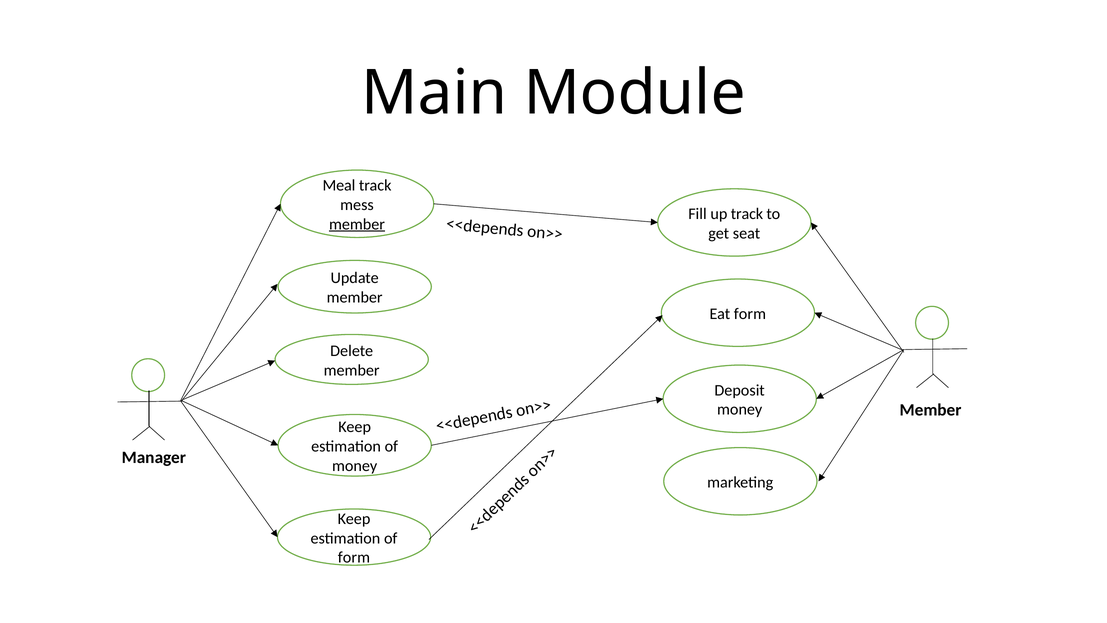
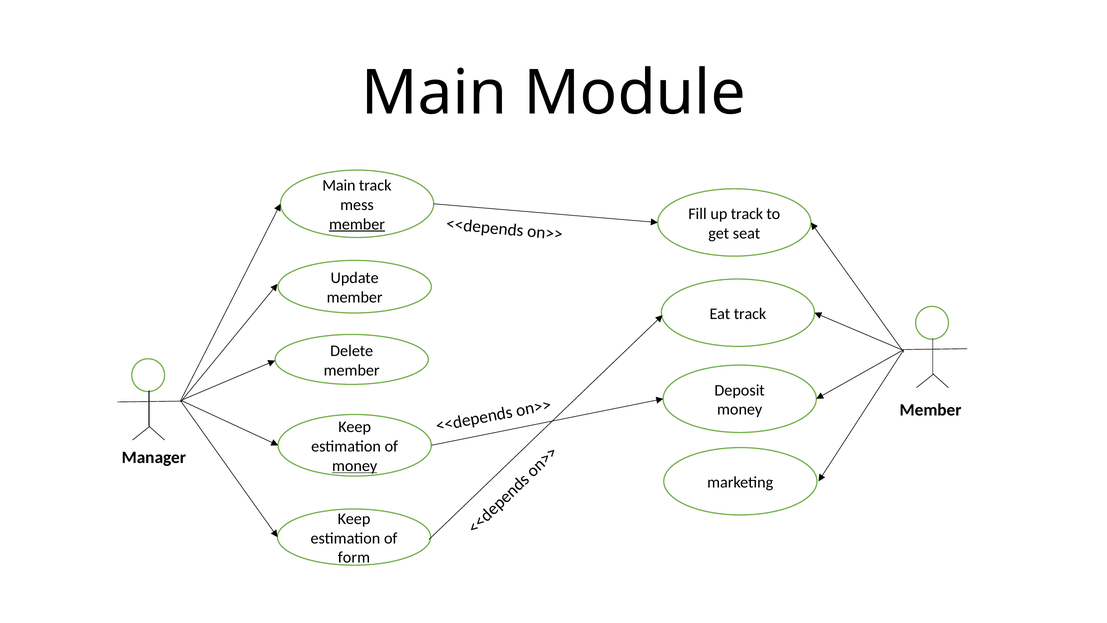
Meal at (339, 185): Meal -> Main
Eat form: form -> track
money at (355, 466) underline: none -> present
